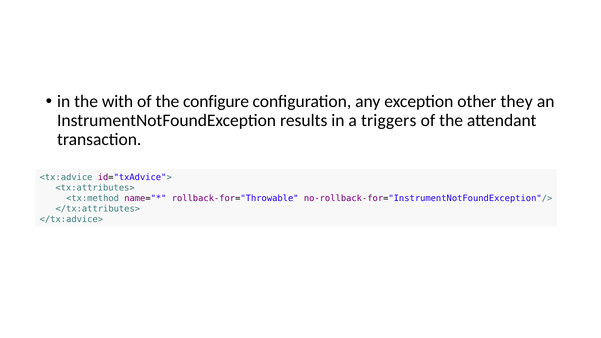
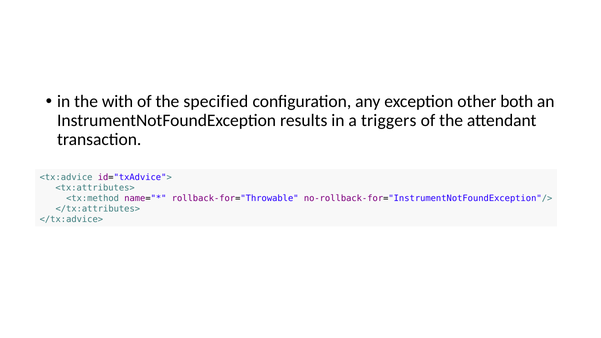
configure: configure -> specified
they: they -> both
